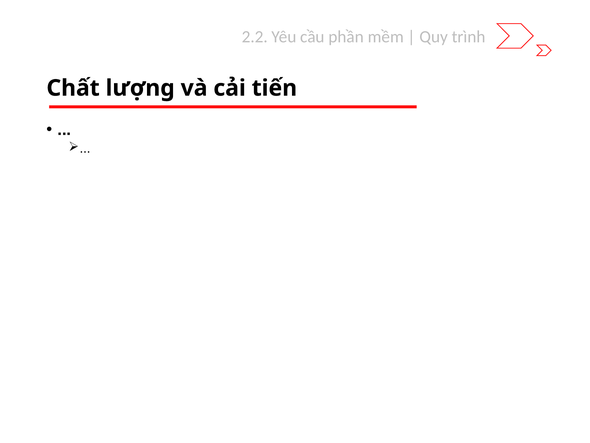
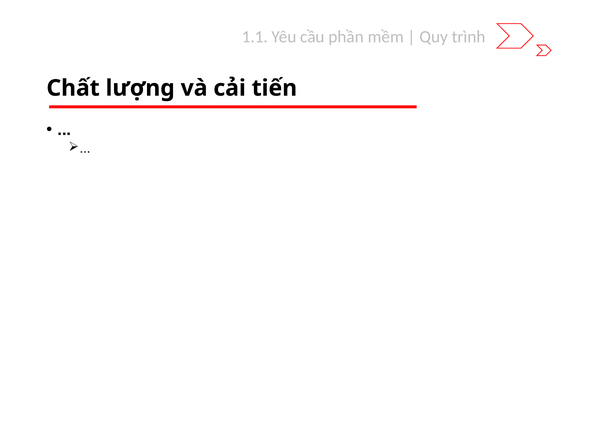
2.2: 2.2 -> 1.1
